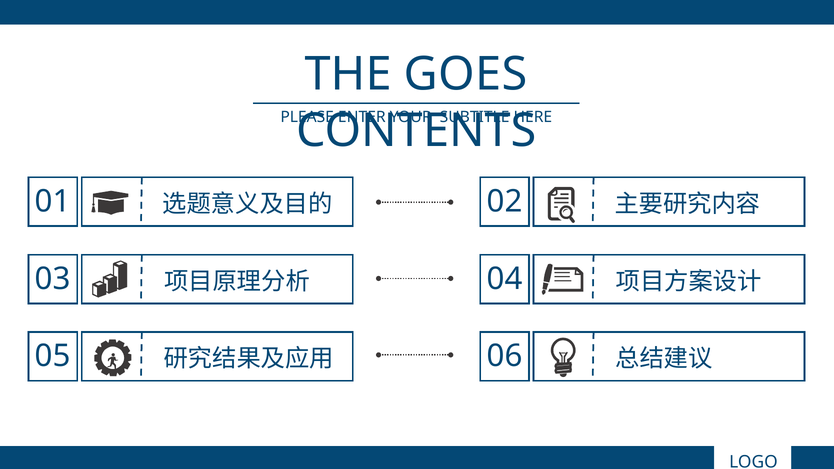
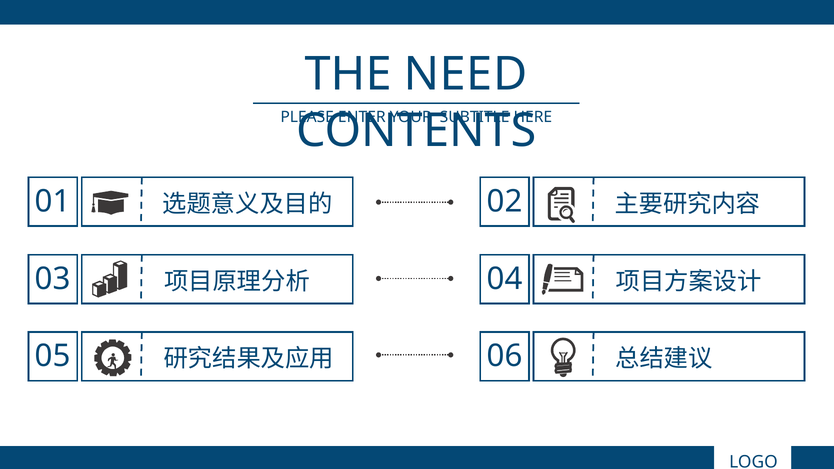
GOES: GOES -> NEED
